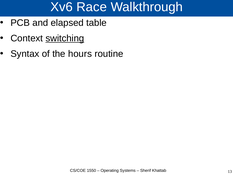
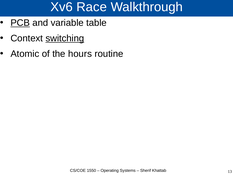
PCB underline: none -> present
elapsed: elapsed -> variable
Syntax: Syntax -> Atomic
